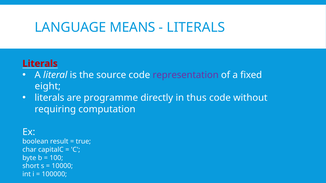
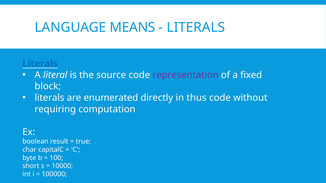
Literals at (40, 64) colour: red -> blue
eight: eight -> block
programme: programme -> enumerated
